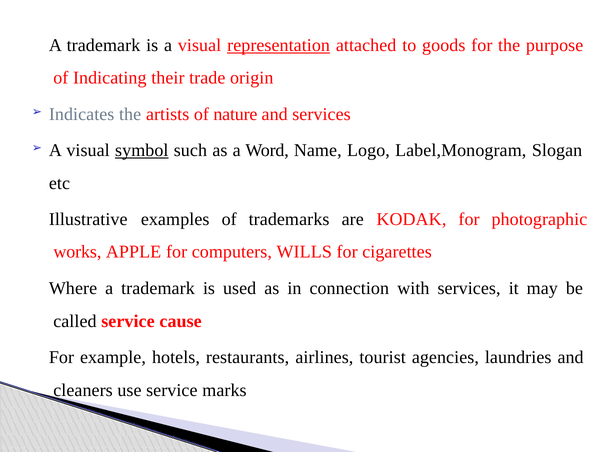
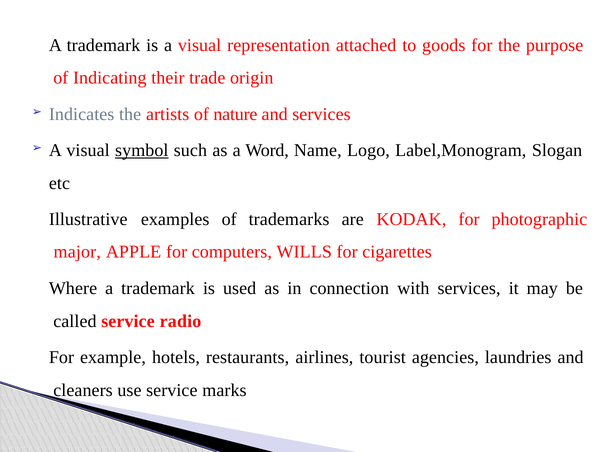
representation underline: present -> none
works: works -> major
cause: cause -> radio
